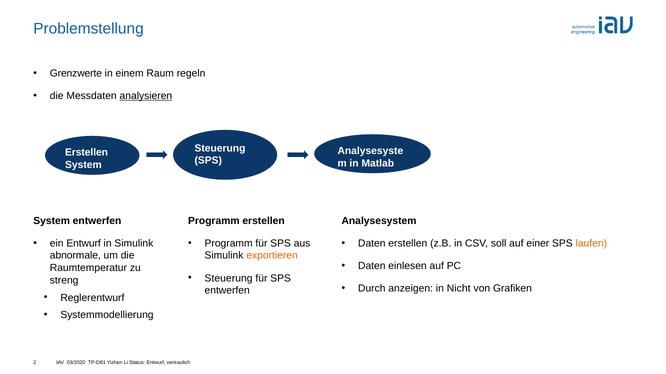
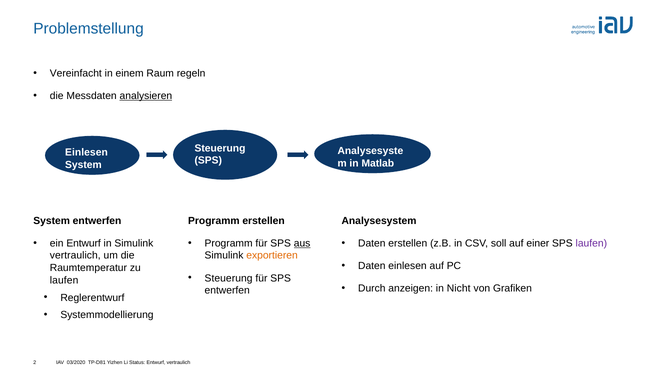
Grenzwerte: Grenzwerte -> Vereinfacht
Erstellen at (87, 153): Erstellen -> Einlesen
aus underline: none -> present
laufen at (591, 244) colour: orange -> purple
abnormale at (75, 256): abnormale -> vertraulich
streng at (64, 281): streng -> laufen
